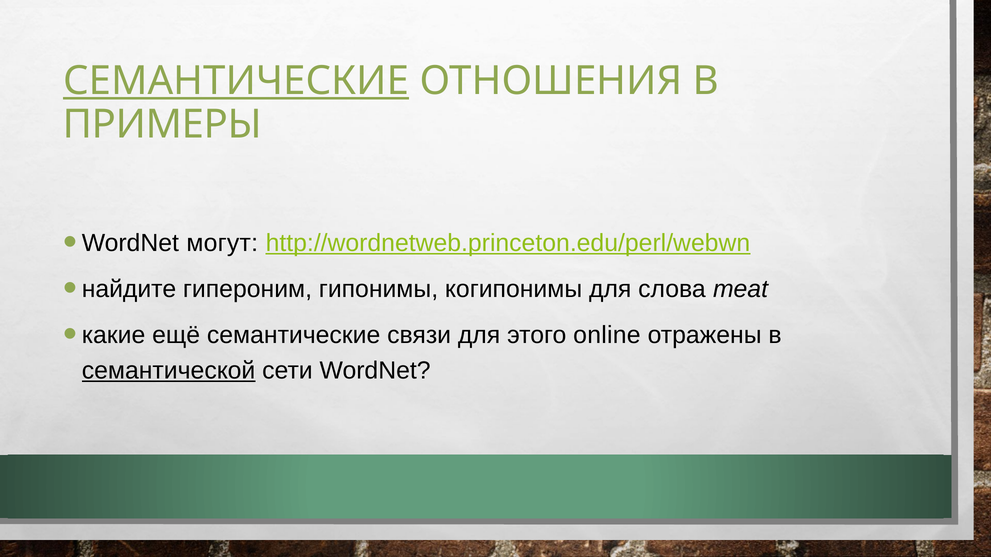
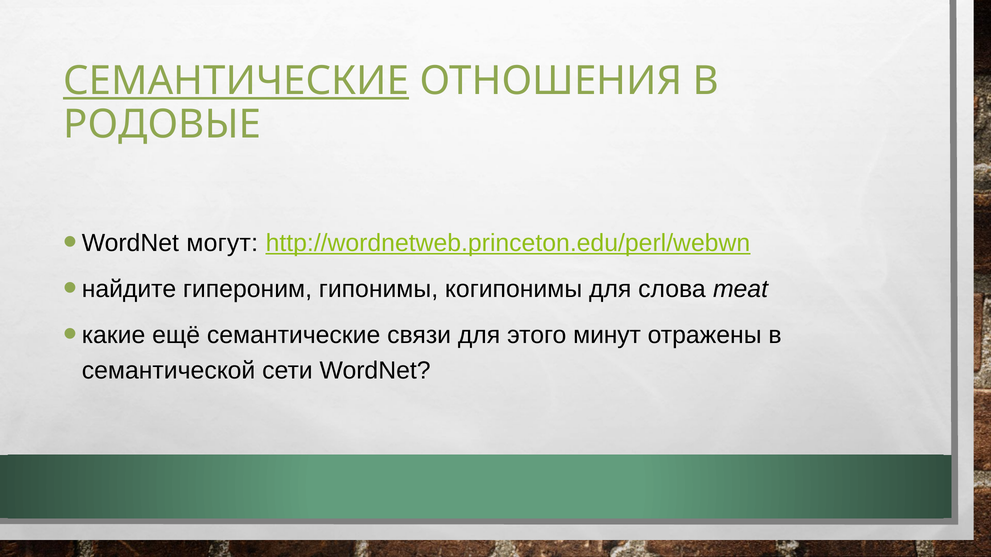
ПРИМЕРЫ: ПРИМЕРЫ -> РОДОВЫЕ
online: online -> минут
семантической underline: present -> none
